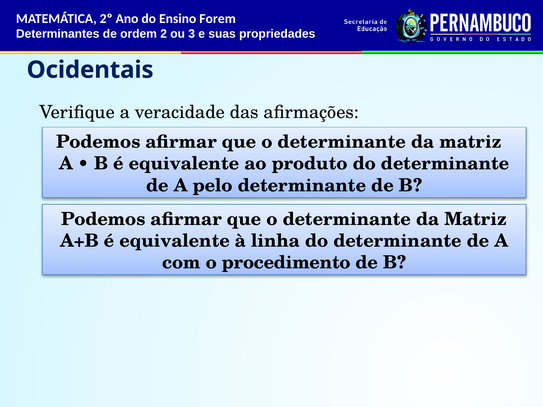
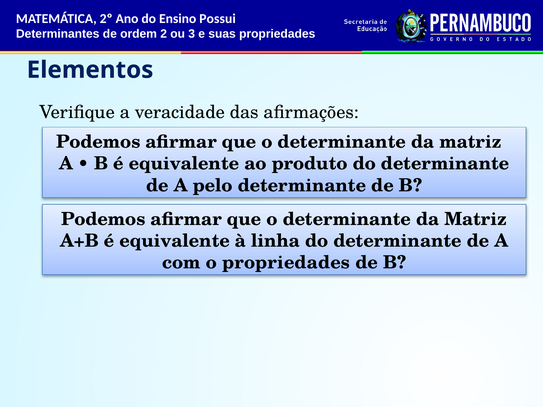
Forem: Forem -> Possui
Ocidentais: Ocidentais -> Elementos
o procedimento: procedimento -> propriedades
